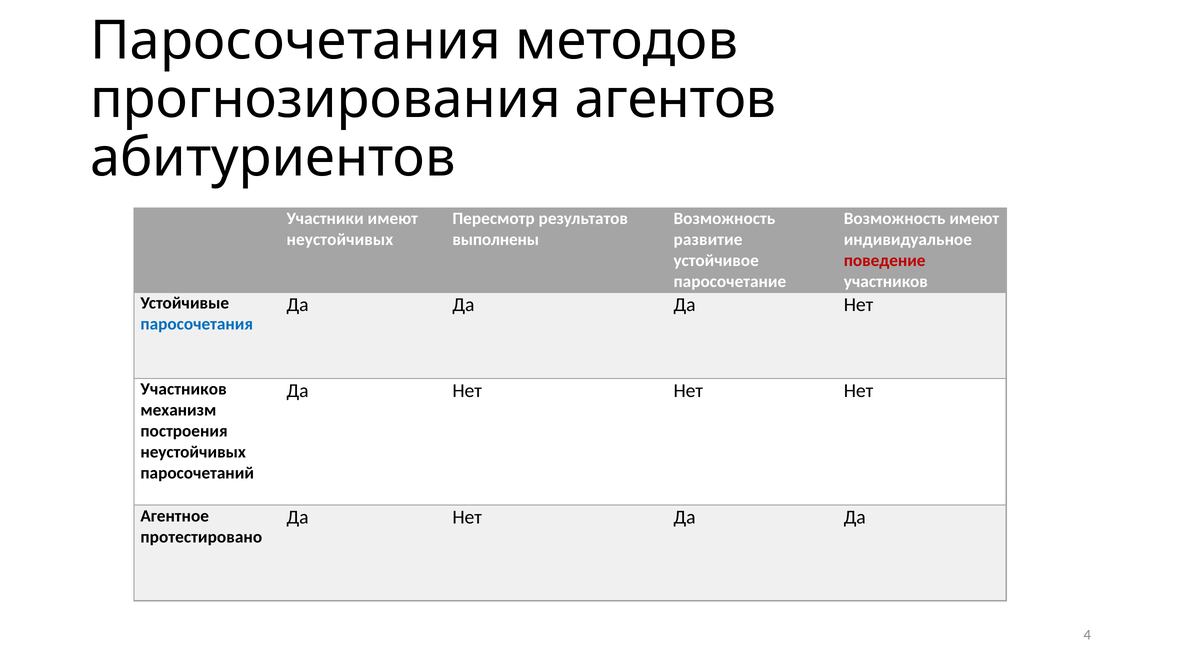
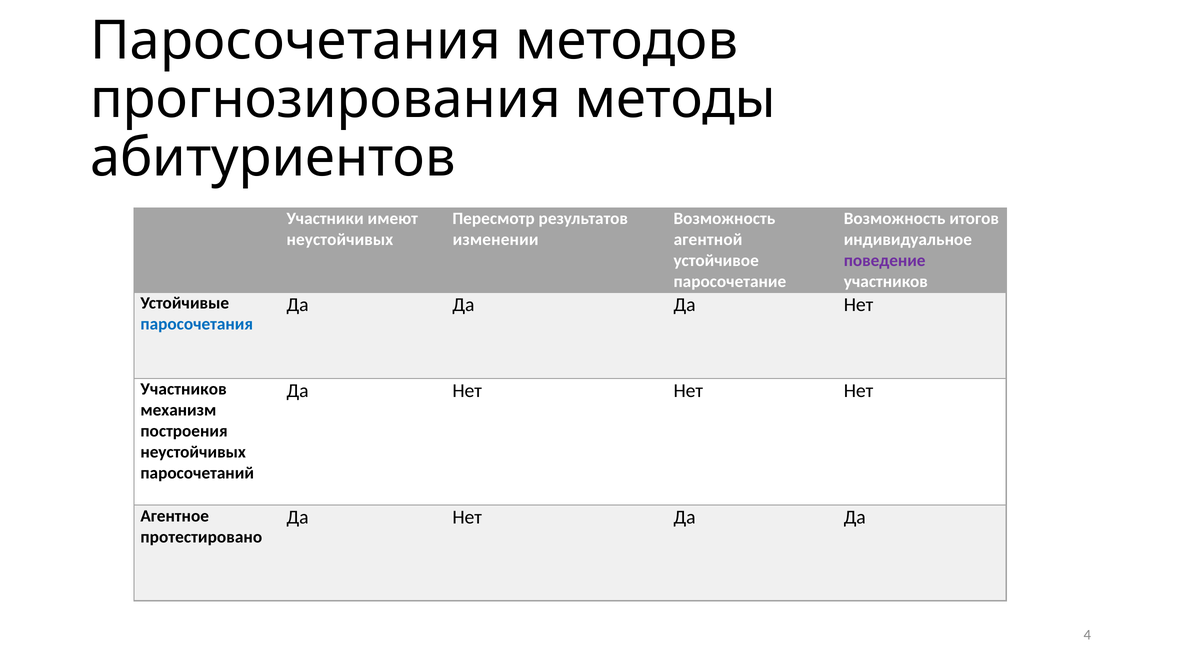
агентов: агентов -> методы
Возможность имеют: имеют -> итогов
выполнены: выполнены -> изменении
развитие: развитие -> агентной
поведение colour: red -> purple
